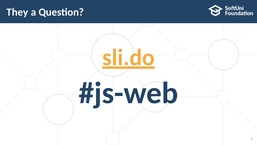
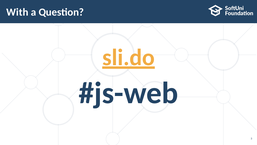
They: They -> With
